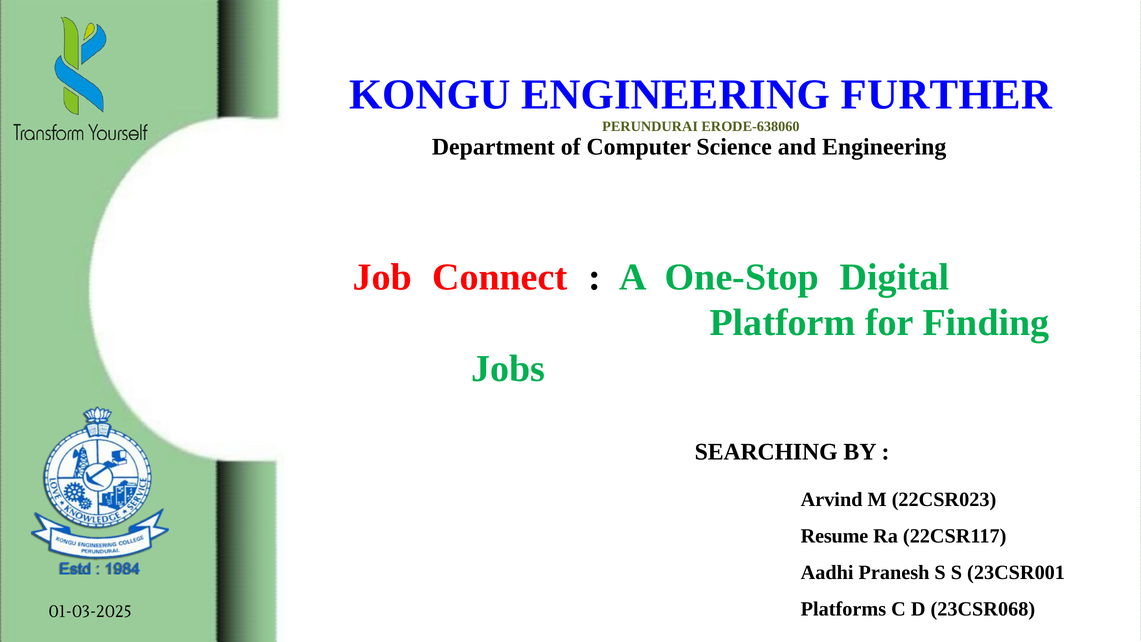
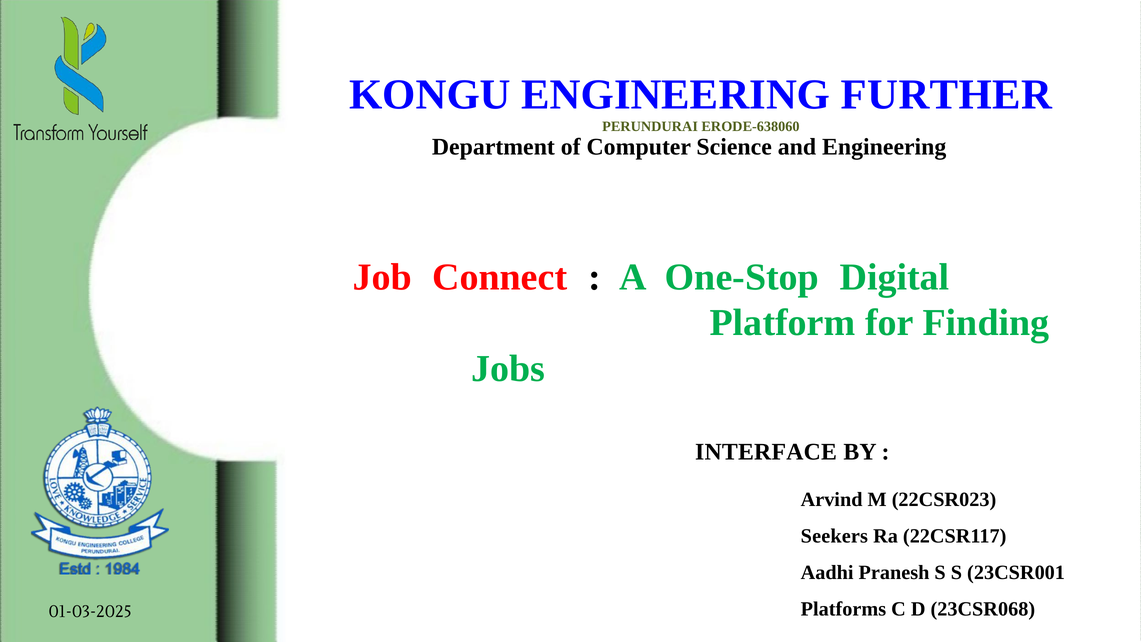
SEARCHING: SEARCHING -> INTERFACE
Resume: Resume -> Seekers
